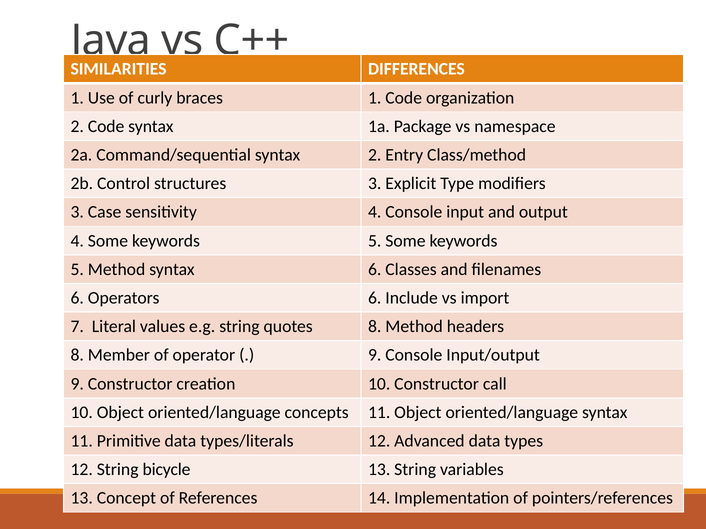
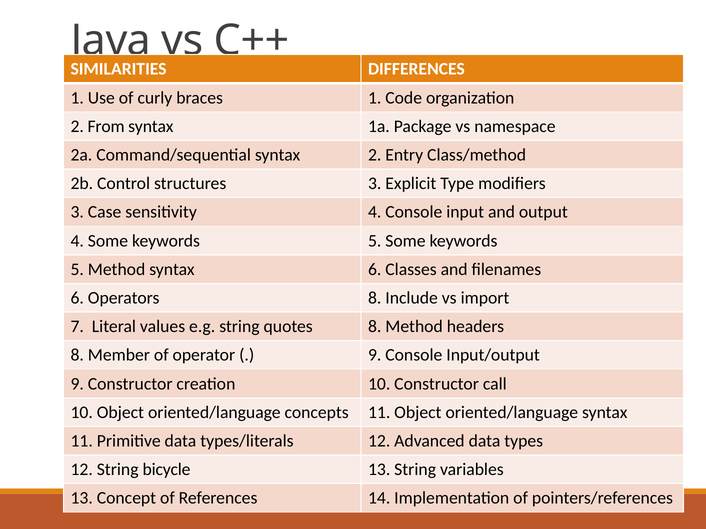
2 Code: Code -> From
Operators 6: 6 -> 8
